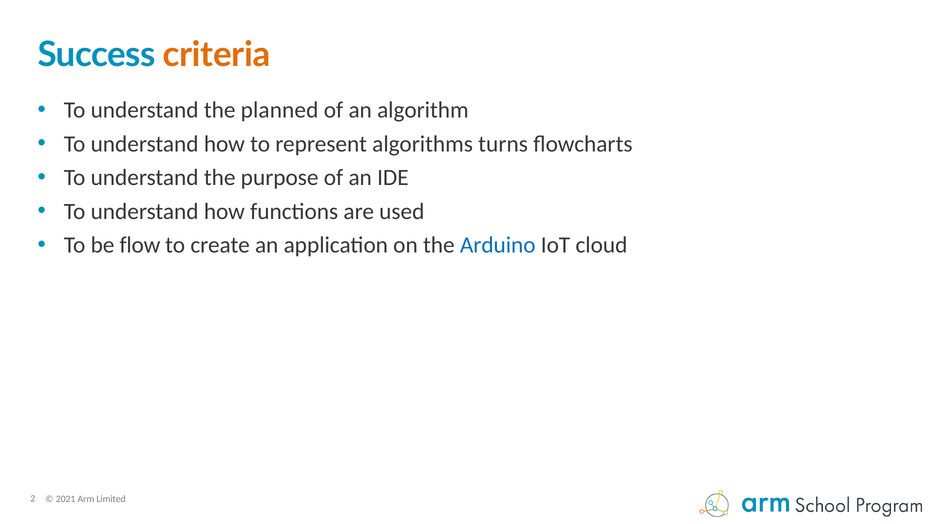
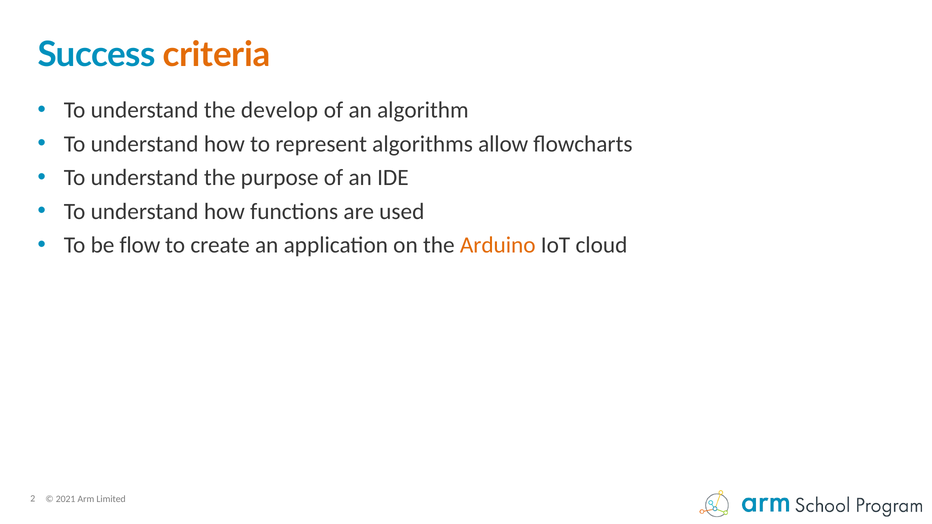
planned: planned -> develop
turns: turns -> allow
Arduino colour: blue -> orange
